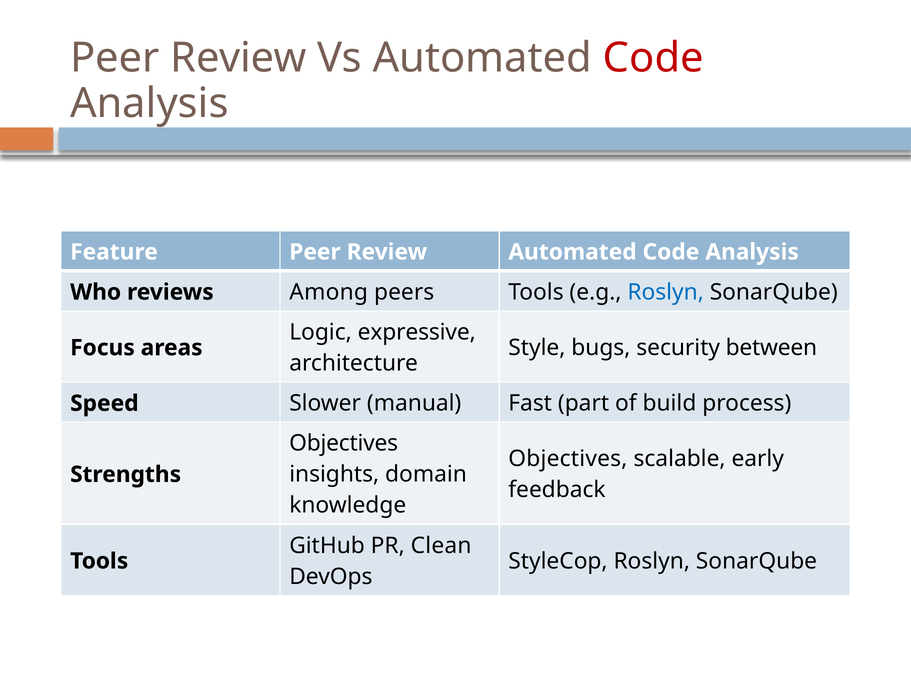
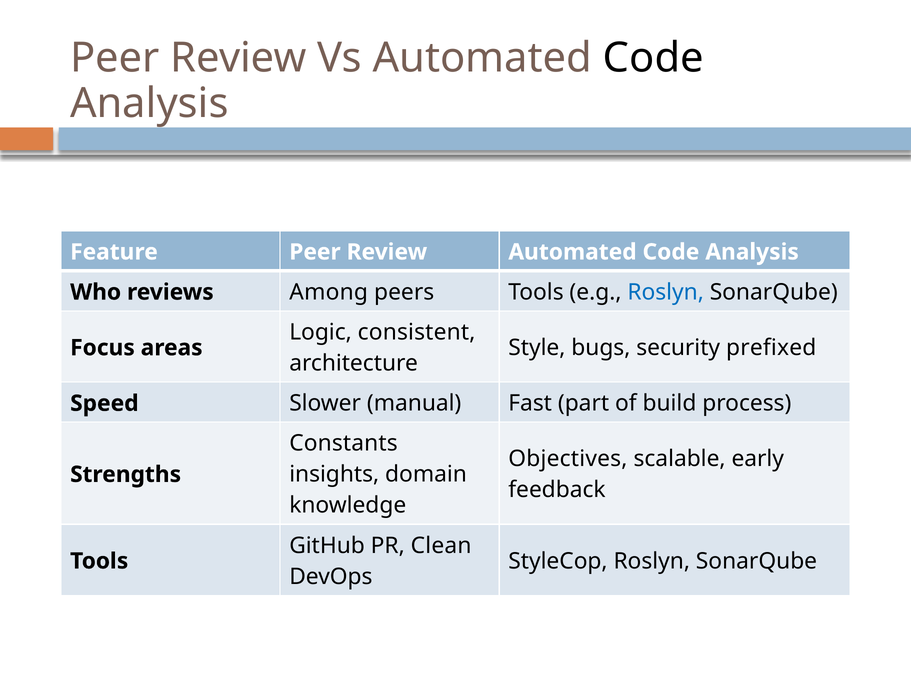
Code at (653, 58) colour: red -> black
expressive: expressive -> consistent
between: between -> prefixed
Objectives at (344, 444): Objectives -> Constants
